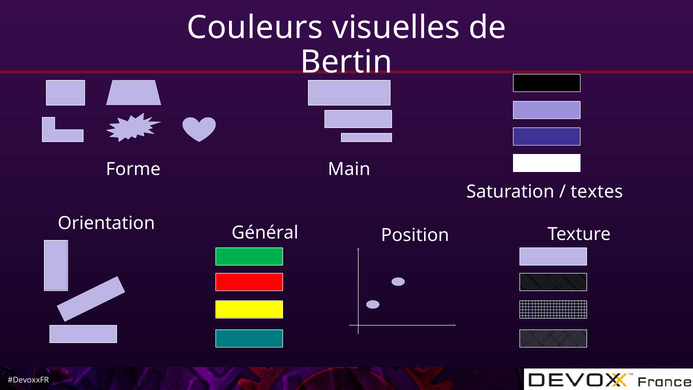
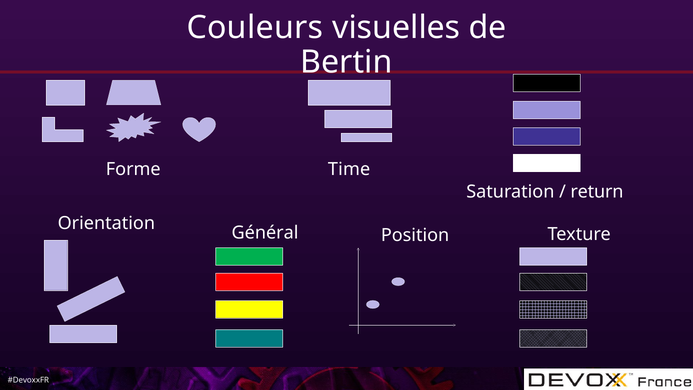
Main: Main -> Time
textes: textes -> return
